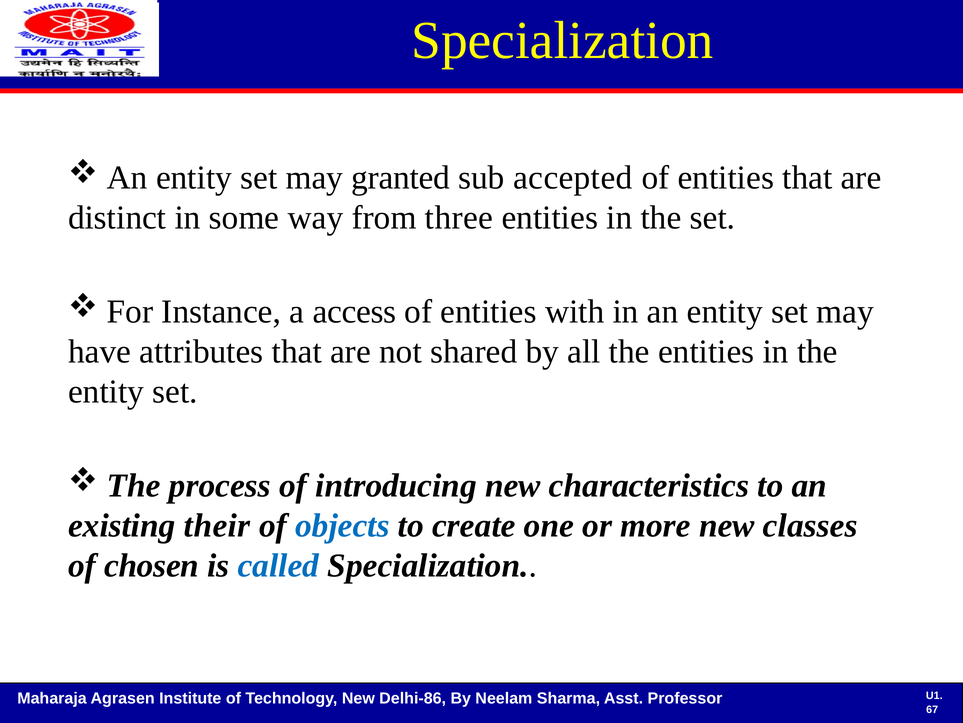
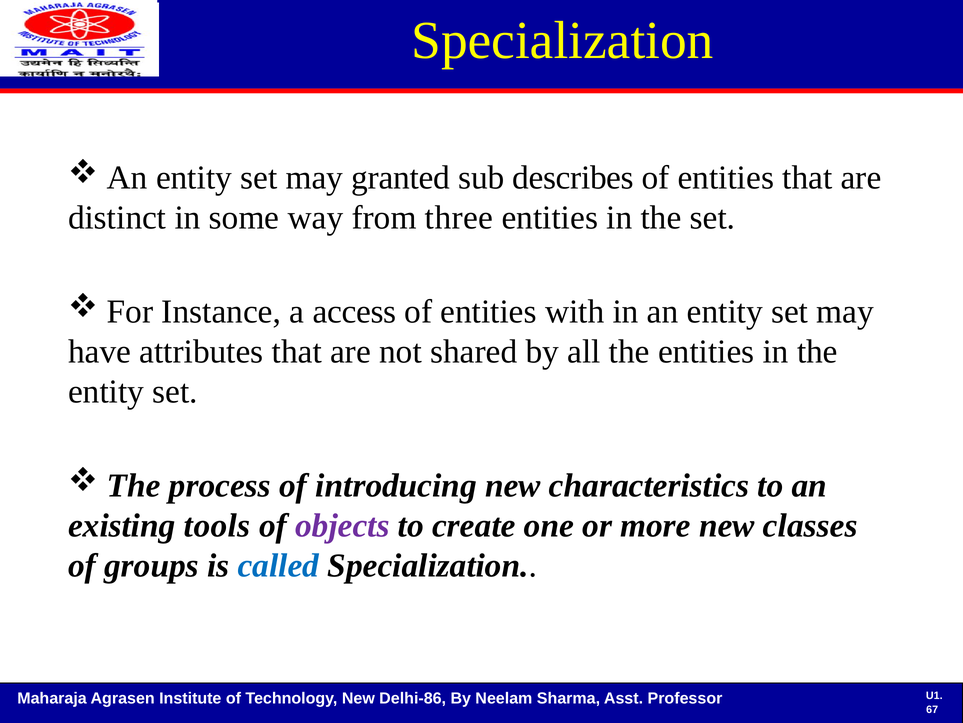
accepted: accepted -> describes
their: their -> tools
objects colour: blue -> purple
chosen: chosen -> groups
